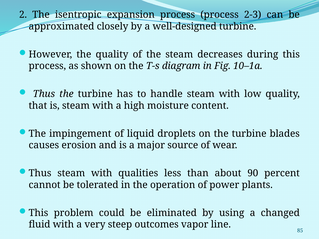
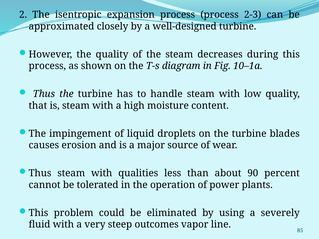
changed: changed -> severely
